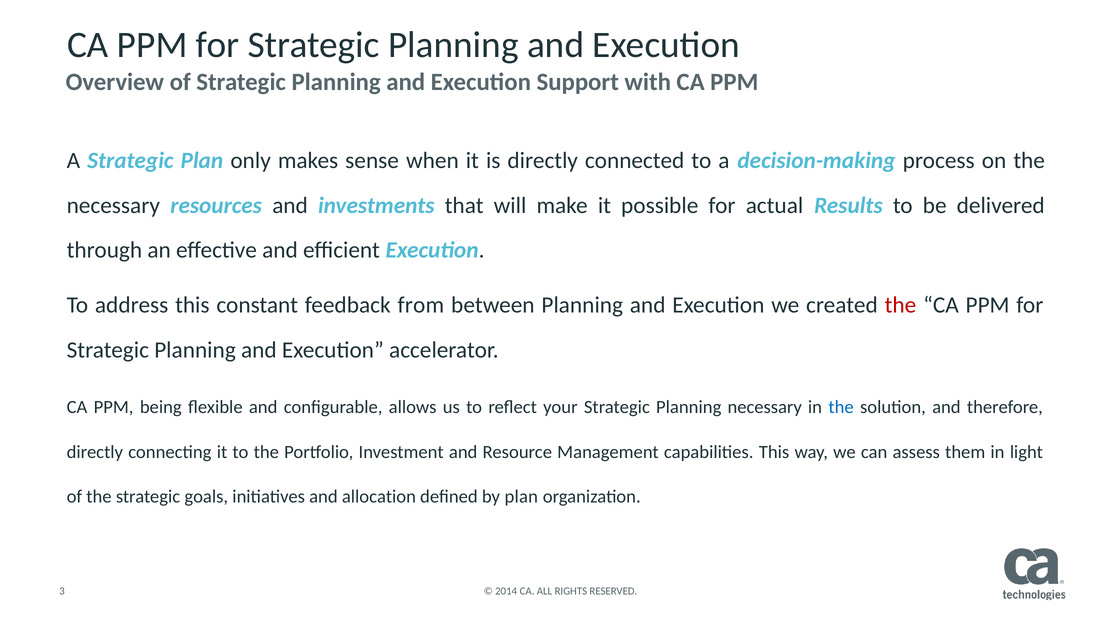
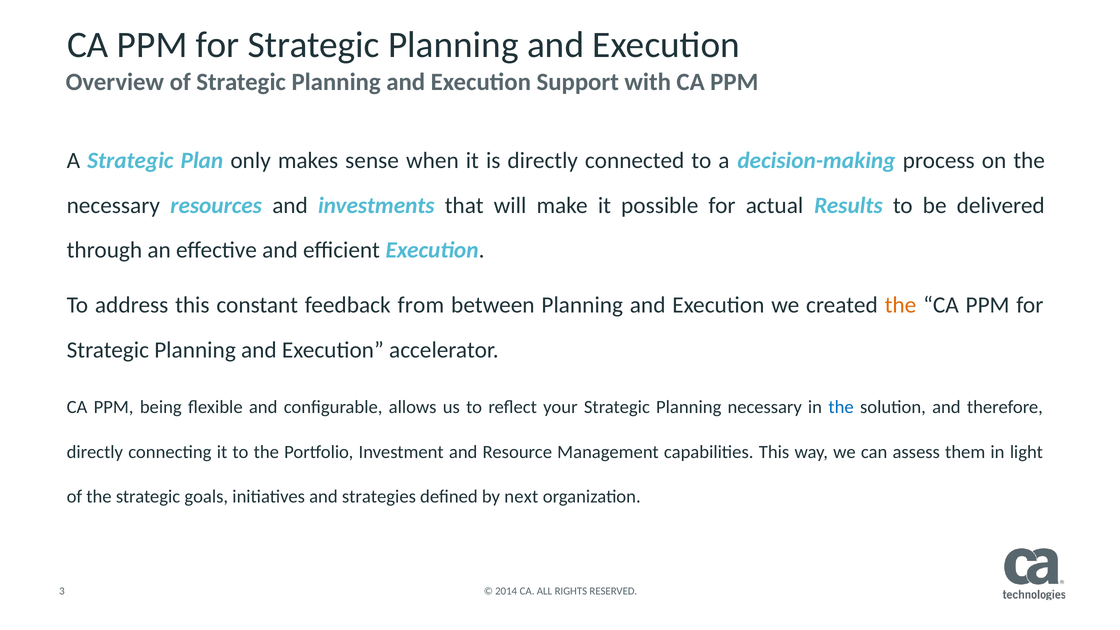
the at (900, 305) colour: red -> orange
allocation: allocation -> strategies
by plan: plan -> next
